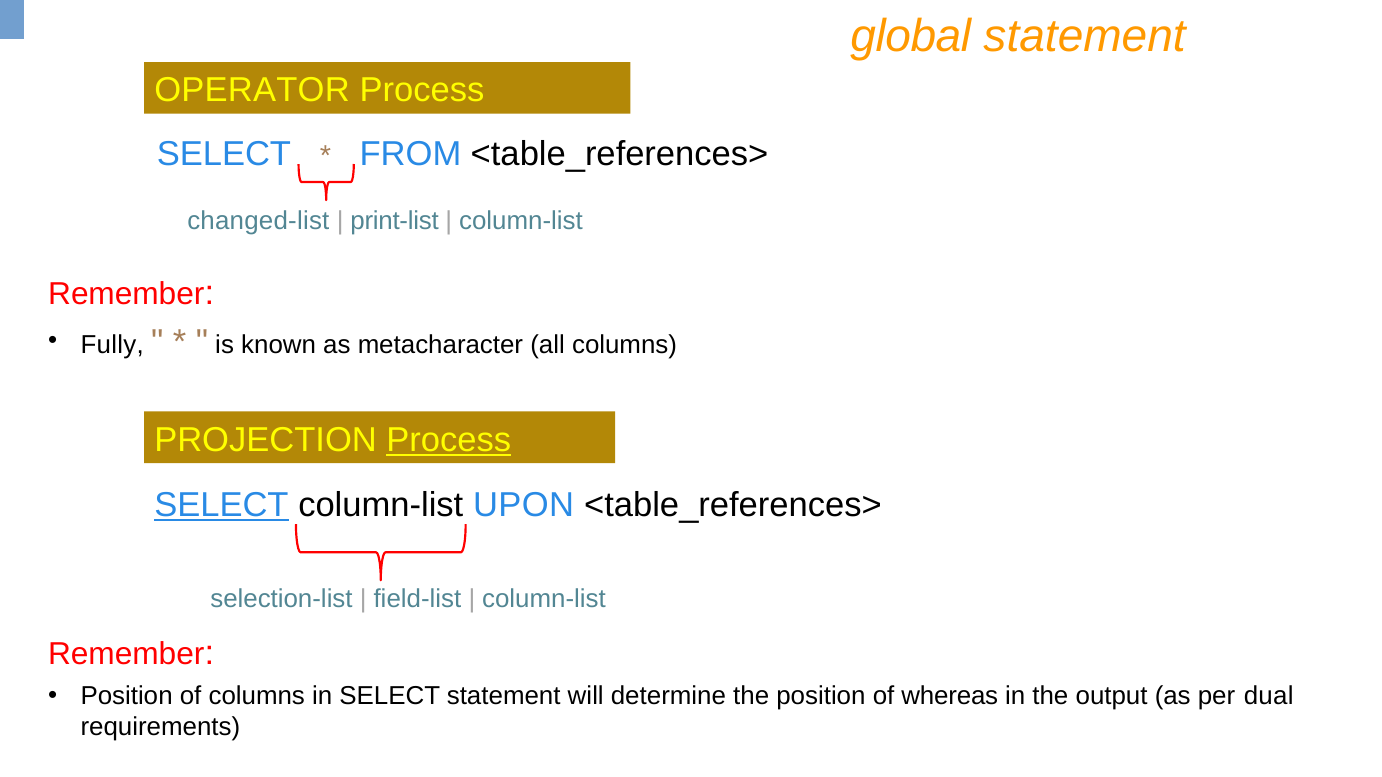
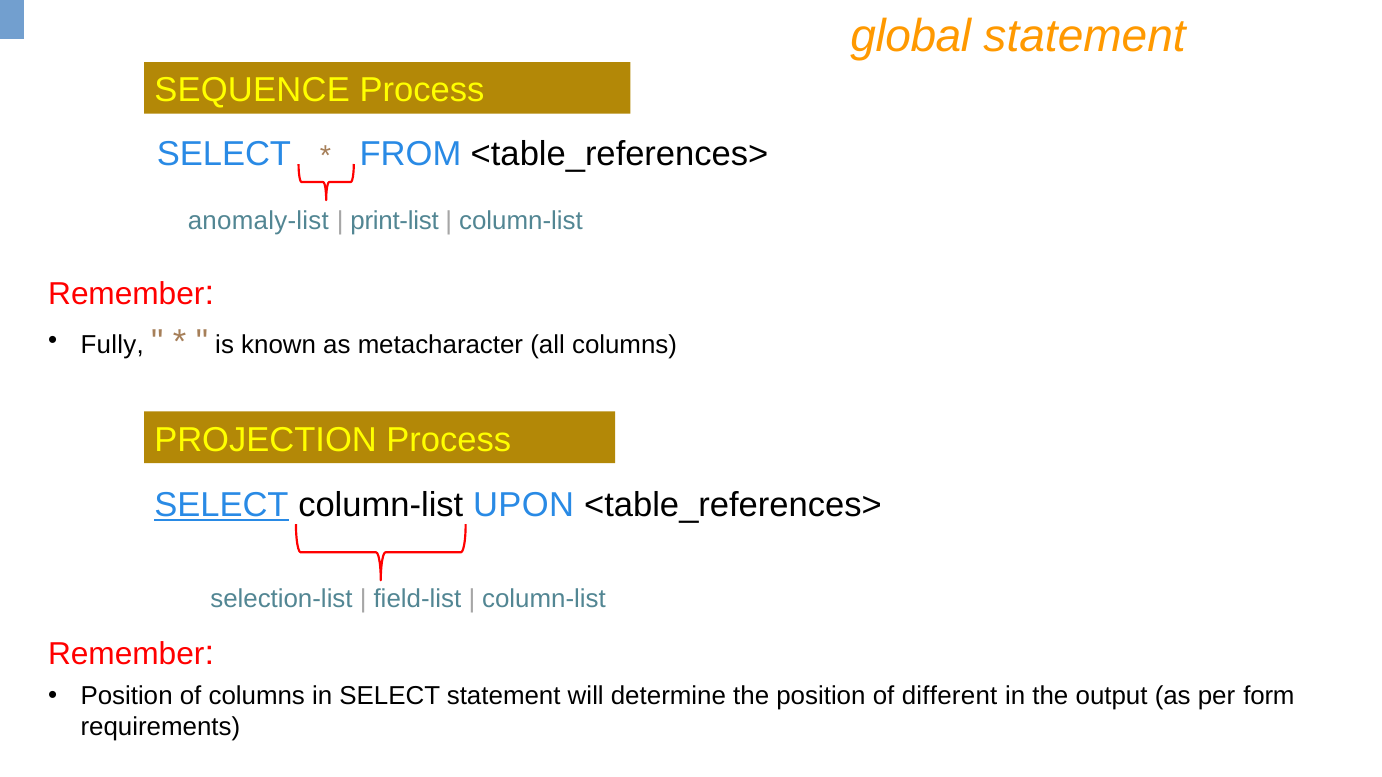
OPERATOR: OPERATOR -> SEQUENCE
changed-list: changed-list -> anomaly-list
Process at (449, 440) underline: present -> none
whereas: whereas -> different
dual: dual -> form
